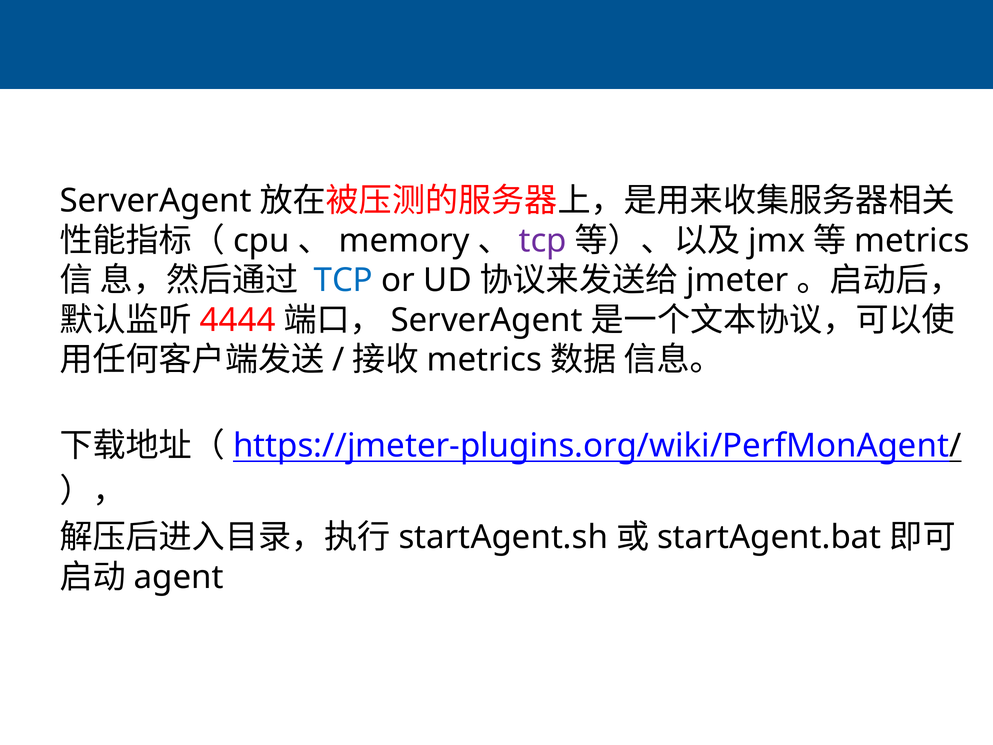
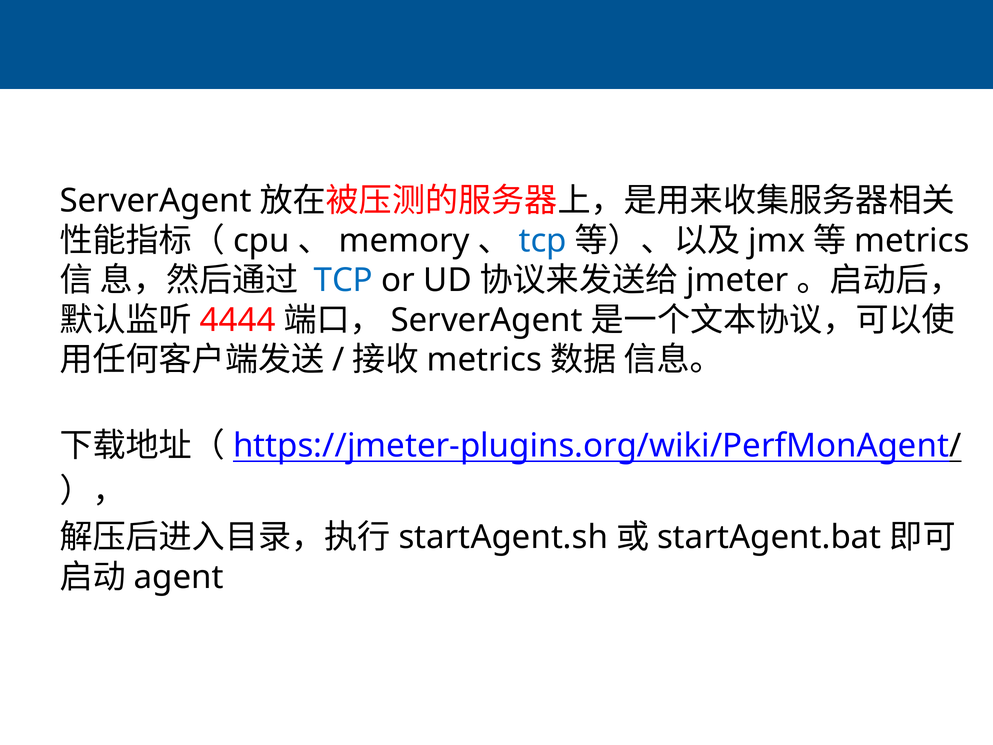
tcp at (543, 241) colour: purple -> blue
